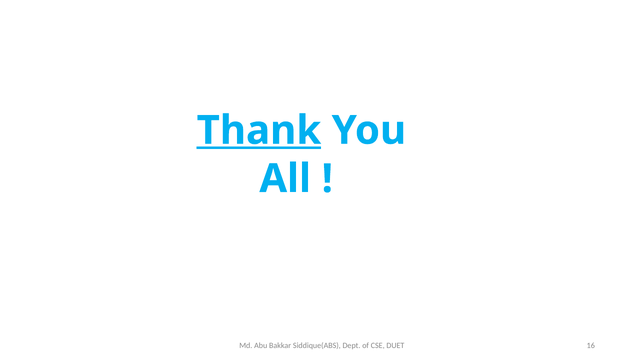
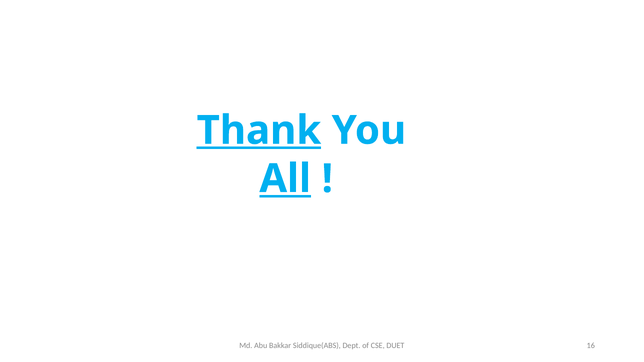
All underline: none -> present
